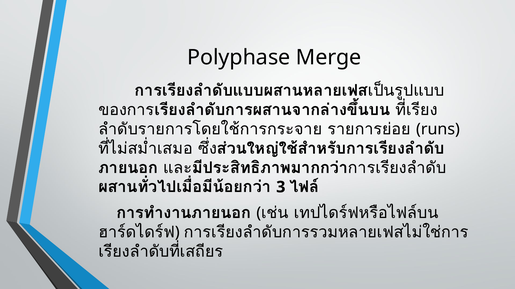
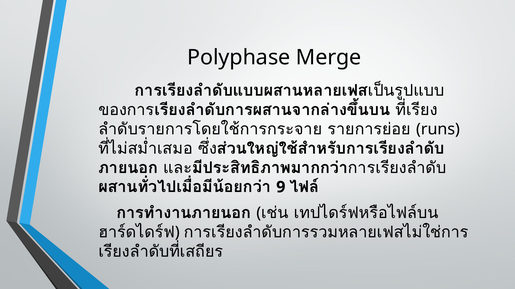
3: 3 -> 9
